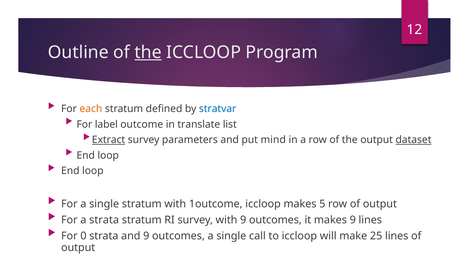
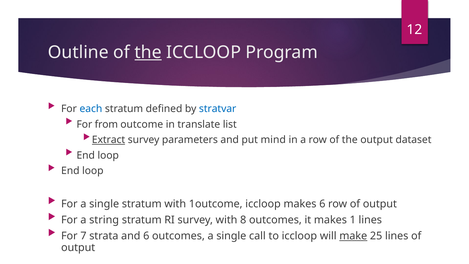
each colour: orange -> blue
label: label -> from
dataset underline: present -> none
makes 5: 5 -> 6
a strata: strata -> string
with 9: 9 -> 8
makes 9: 9 -> 1
0: 0 -> 7
and 9: 9 -> 6
make underline: none -> present
